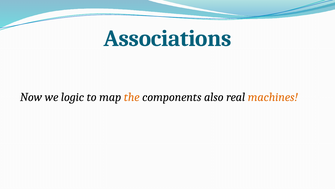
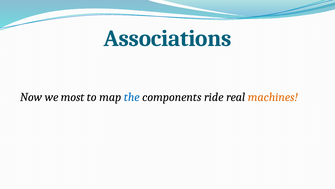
logic: logic -> most
the colour: orange -> blue
also: also -> ride
